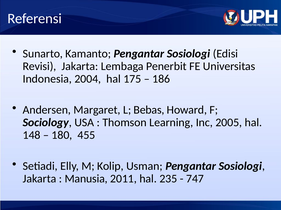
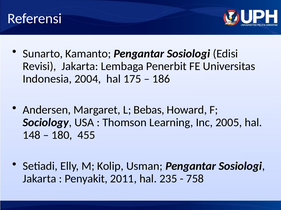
Manusia: Manusia -> Penyakit
747: 747 -> 758
